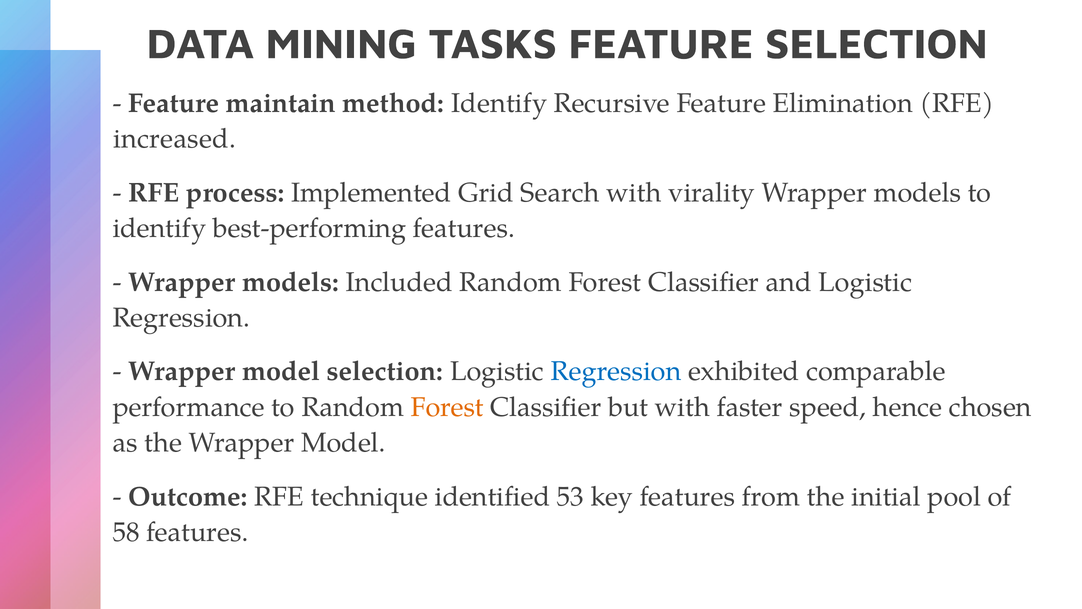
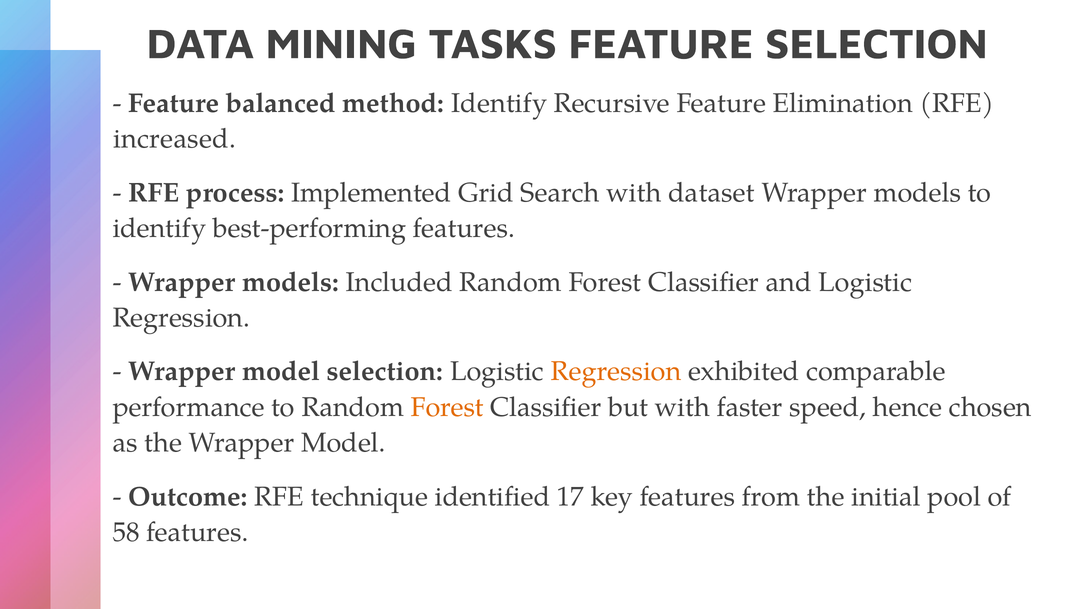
maintain: maintain -> balanced
virality: virality -> dataset
Regression at (616, 371) colour: blue -> orange
53: 53 -> 17
